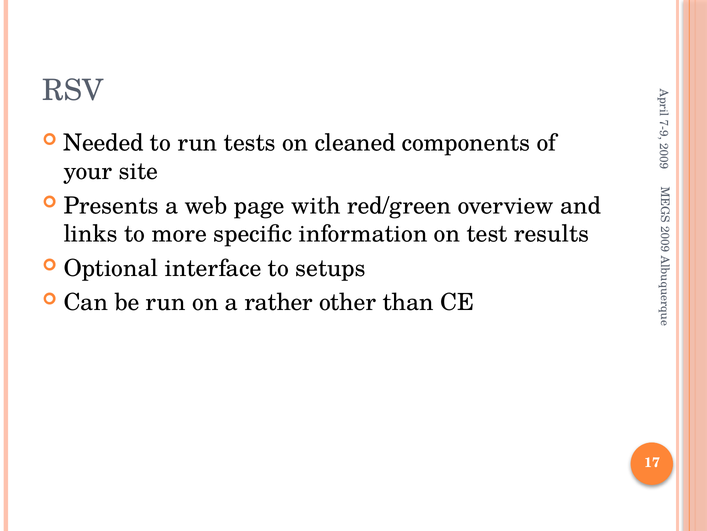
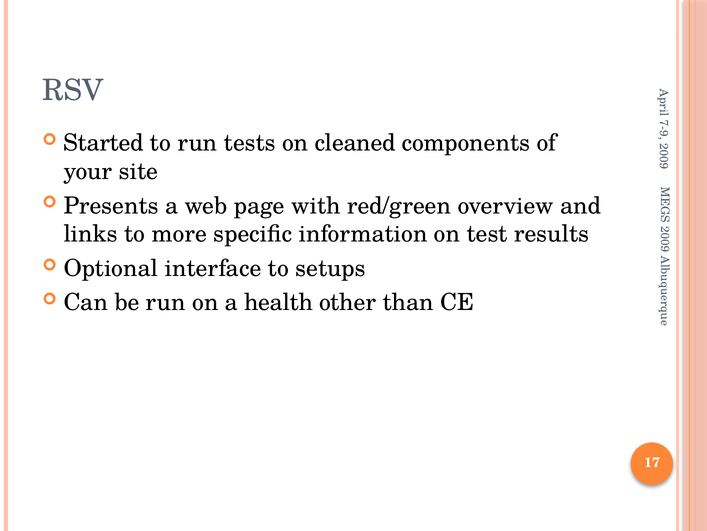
Needed: Needed -> Started
rather: rather -> health
